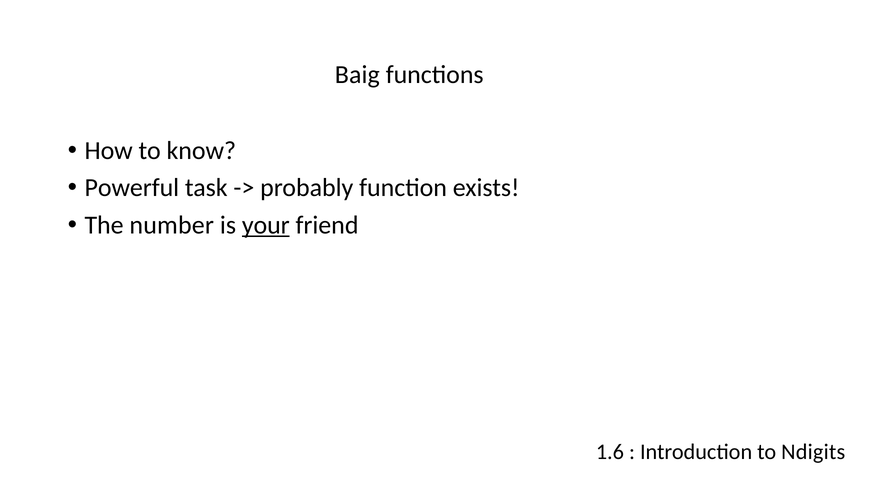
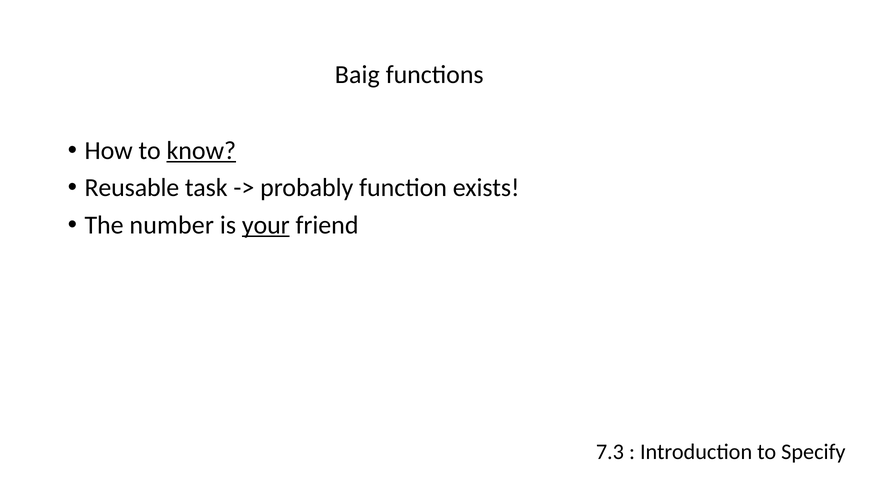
know underline: none -> present
Powerful: Powerful -> Reusable
1.6: 1.6 -> 7.3
Ndigits: Ndigits -> Specify
